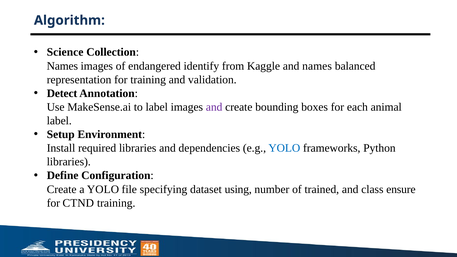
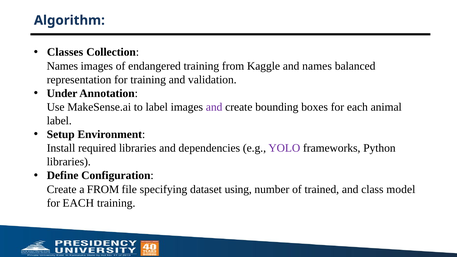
Science: Science -> Classes
endangered identify: identify -> training
Detect: Detect -> Under
YOLO at (284, 148) colour: blue -> purple
a YOLO: YOLO -> FROM
ensure: ensure -> model
CTND at (78, 203): CTND -> EACH
